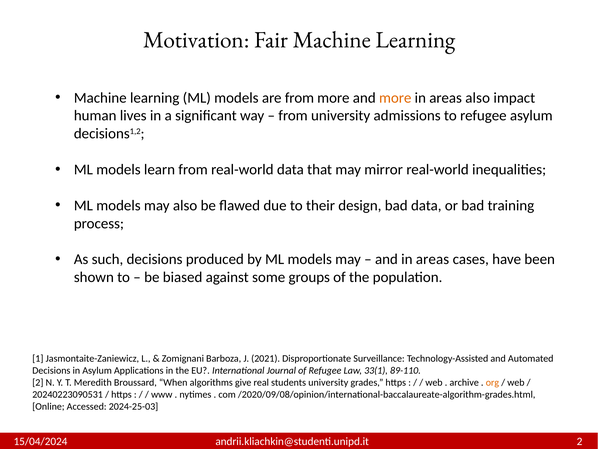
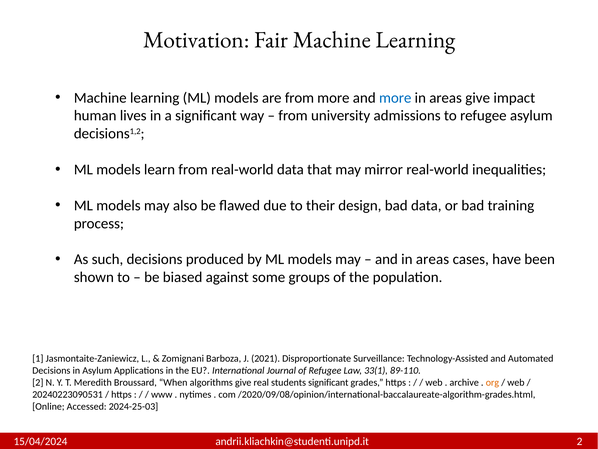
more at (395, 98) colour: orange -> blue
areas also: also -> give
students university: university -> significant
